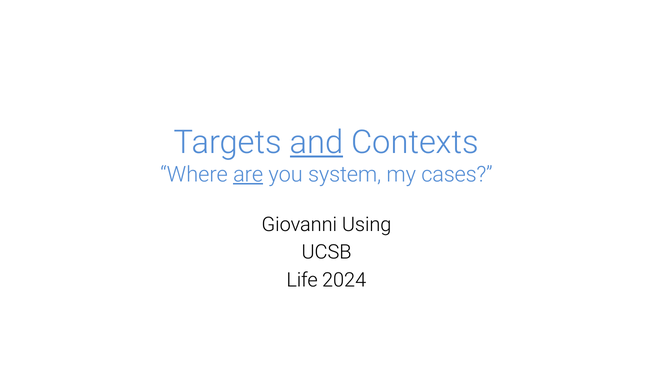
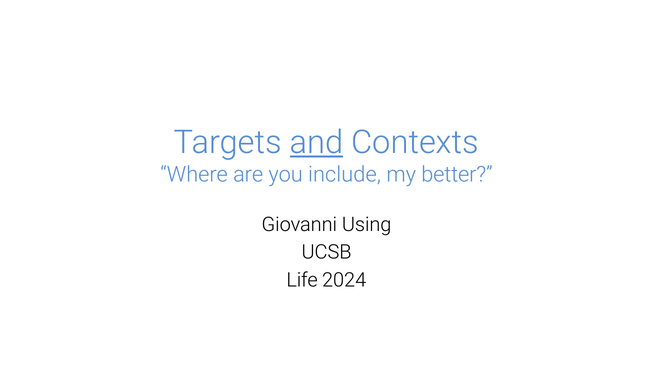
are underline: present -> none
system: system -> include
cases: cases -> better
